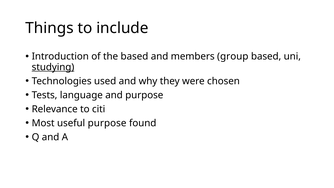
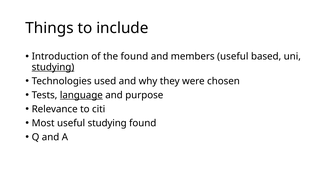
the based: based -> found
members group: group -> useful
language underline: none -> present
useful purpose: purpose -> studying
